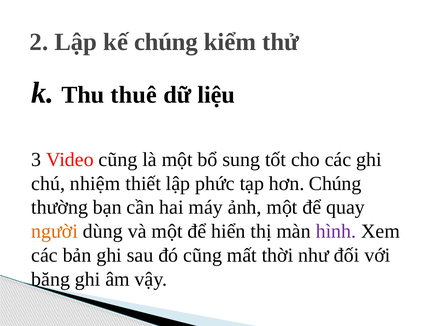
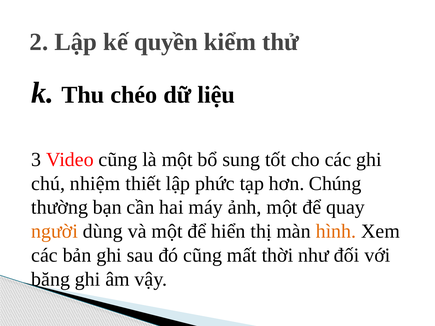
kế chúng: chúng -> quyền
thuê: thuê -> chéo
hình colour: purple -> orange
